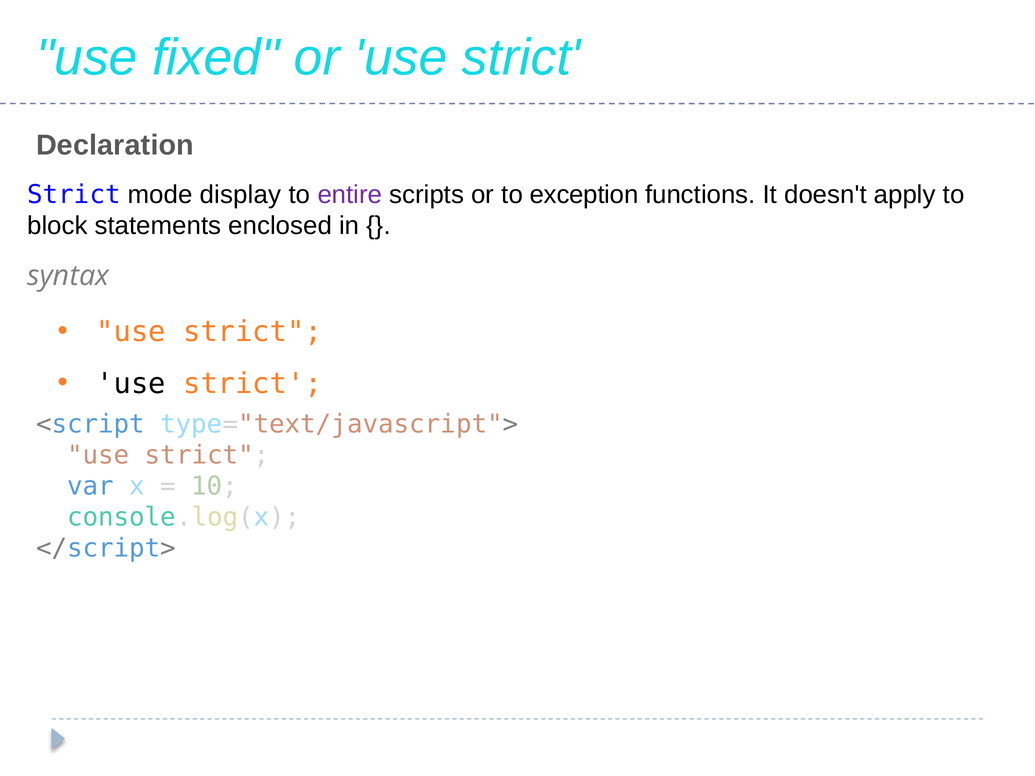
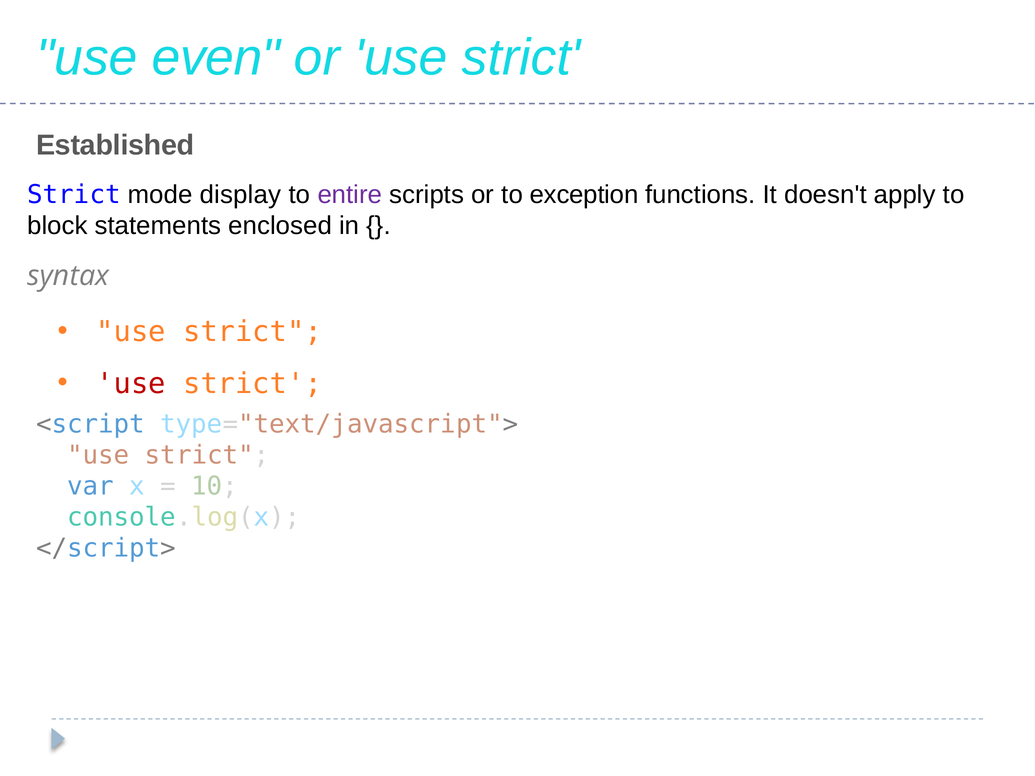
fixed: fixed -> even
Declaration: Declaration -> Established
use at (131, 384) colour: black -> red
